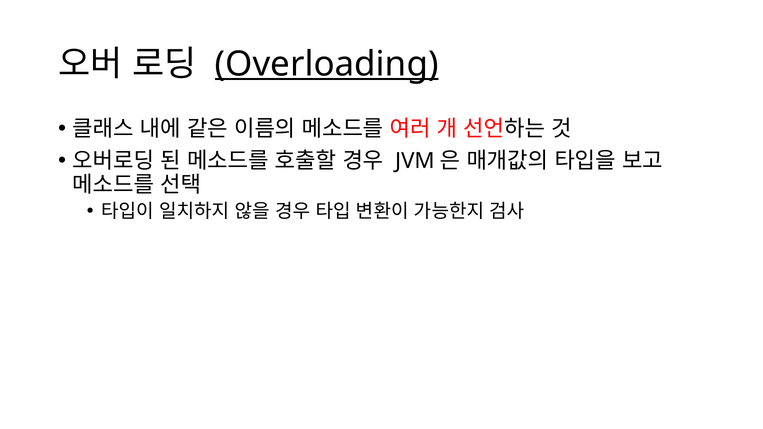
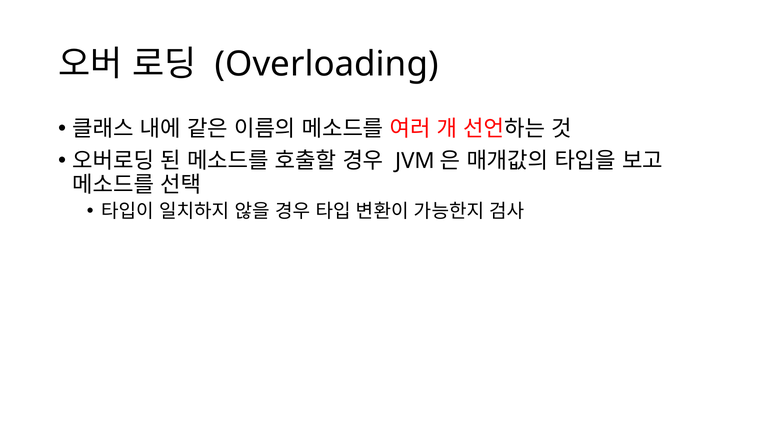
Overloading underline: present -> none
